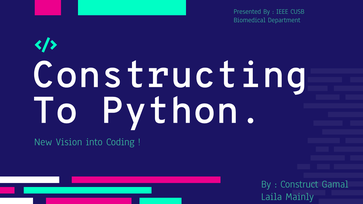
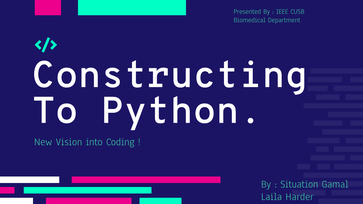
Construct: Construct -> Situation
Mainly: Mainly -> Harder
